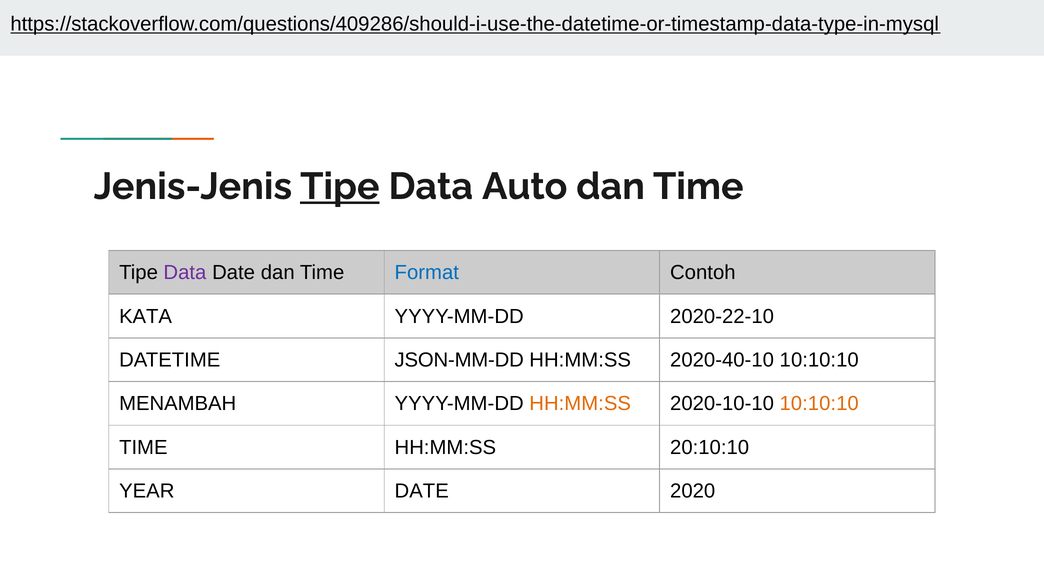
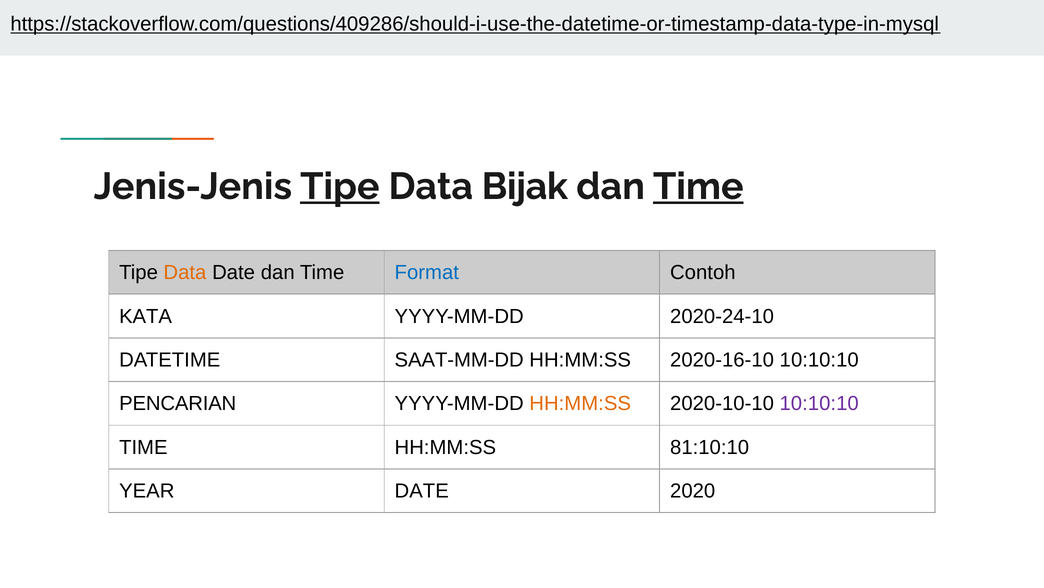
Auto: Auto -> Bijak
Time at (698, 186) underline: none -> present
Data at (185, 272) colour: purple -> orange
2020-22-10: 2020-22-10 -> 2020-24-10
JSON-MM-DD: JSON-MM-DD -> SAAT-MM-DD
2020-40-10: 2020-40-10 -> 2020-16-10
MENAMBAH: MENAMBAH -> PENCARIAN
10:10:10 at (819, 403) colour: orange -> purple
20:10:10: 20:10:10 -> 81:10:10
